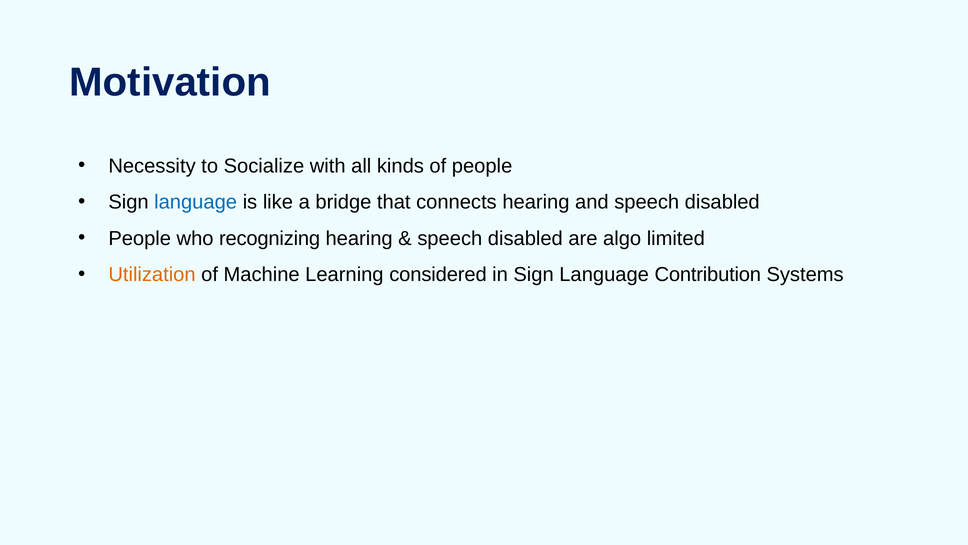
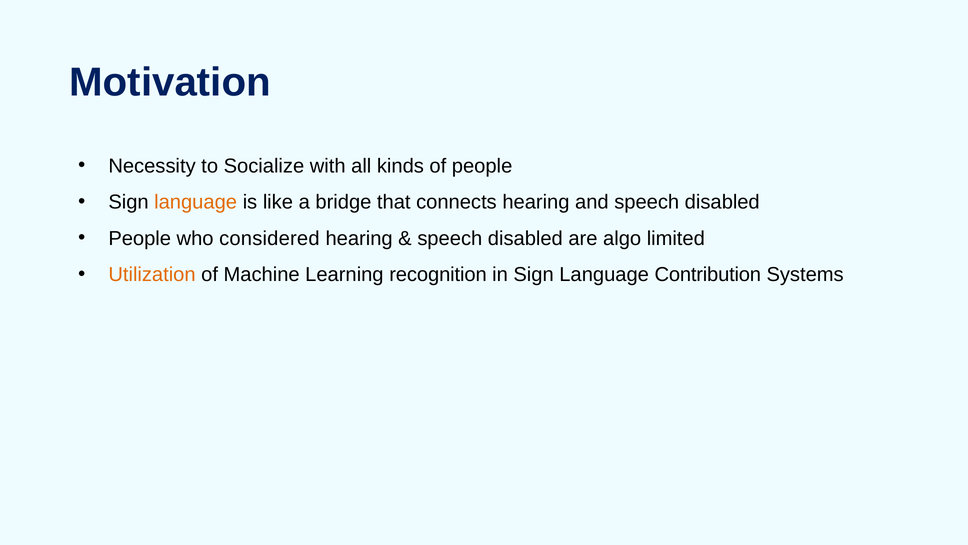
language at (196, 202) colour: blue -> orange
recognizing: recognizing -> considered
considered: considered -> recognition
